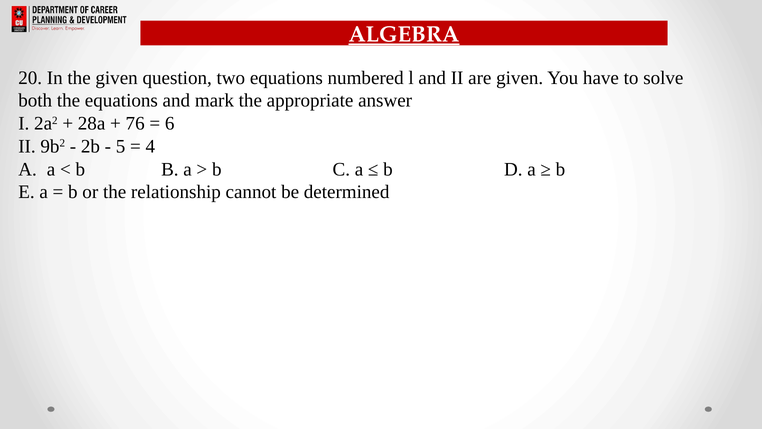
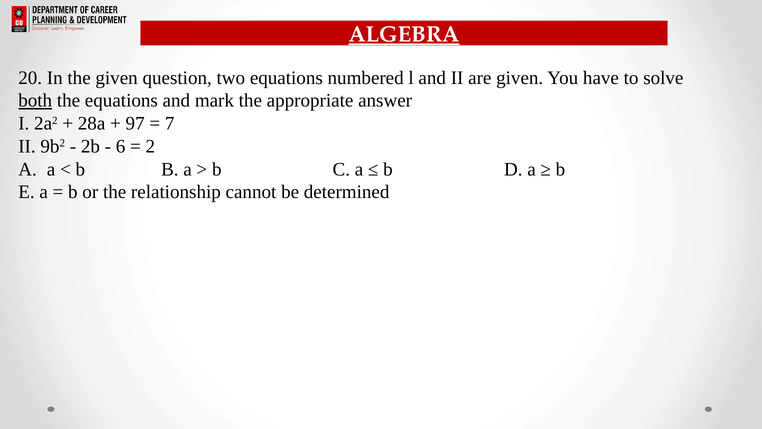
both underline: none -> present
76: 76 -> 97
6: 6 -> 7
5: 5 -> 6
4: 4 -> 2
